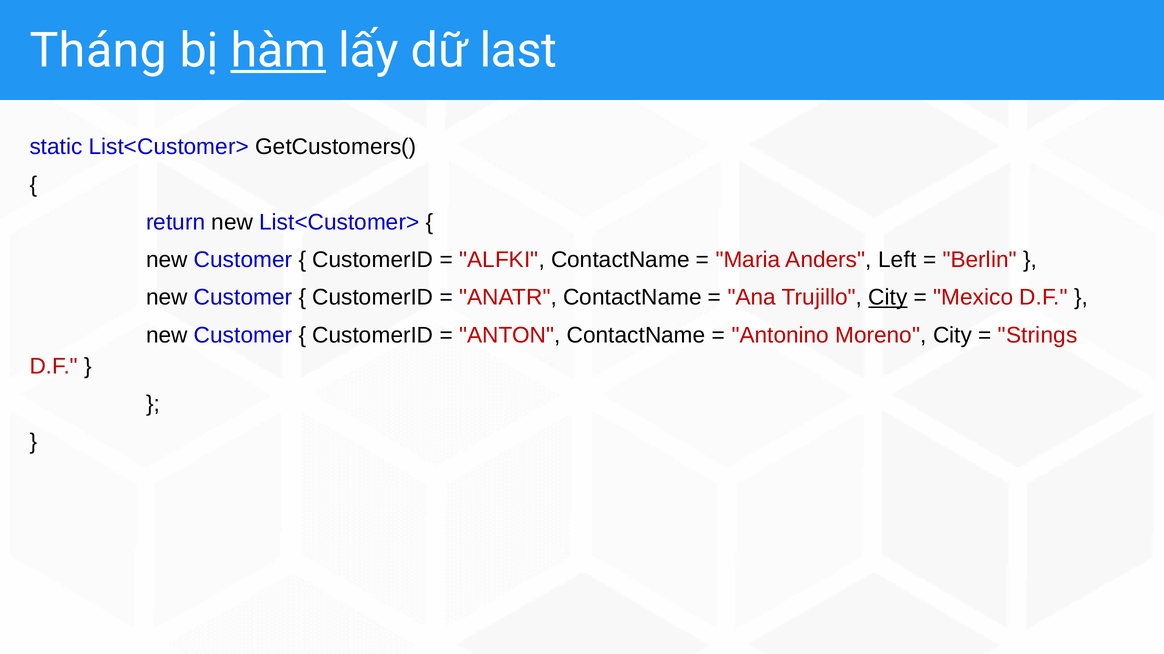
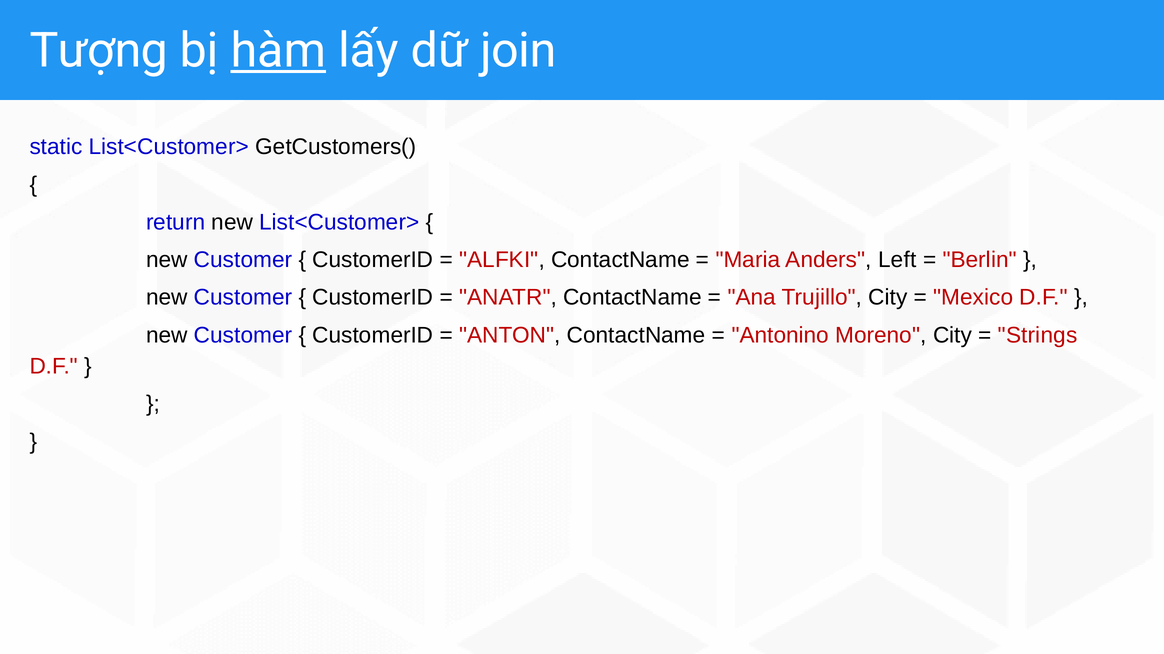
Tháng: Tháng -> Tượng
last: last -> join
City at (888, 298) underline: present -> none
